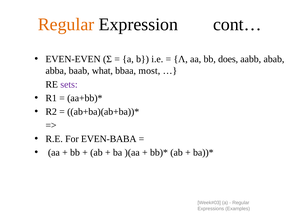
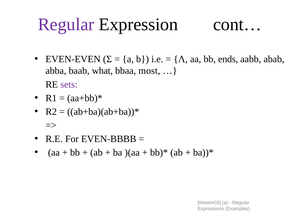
Regular at (66, 24) colour: orange -> purple
does: does -> ends
EVEN-BABA: EVEN-BABA -> EVEN-BBBB
